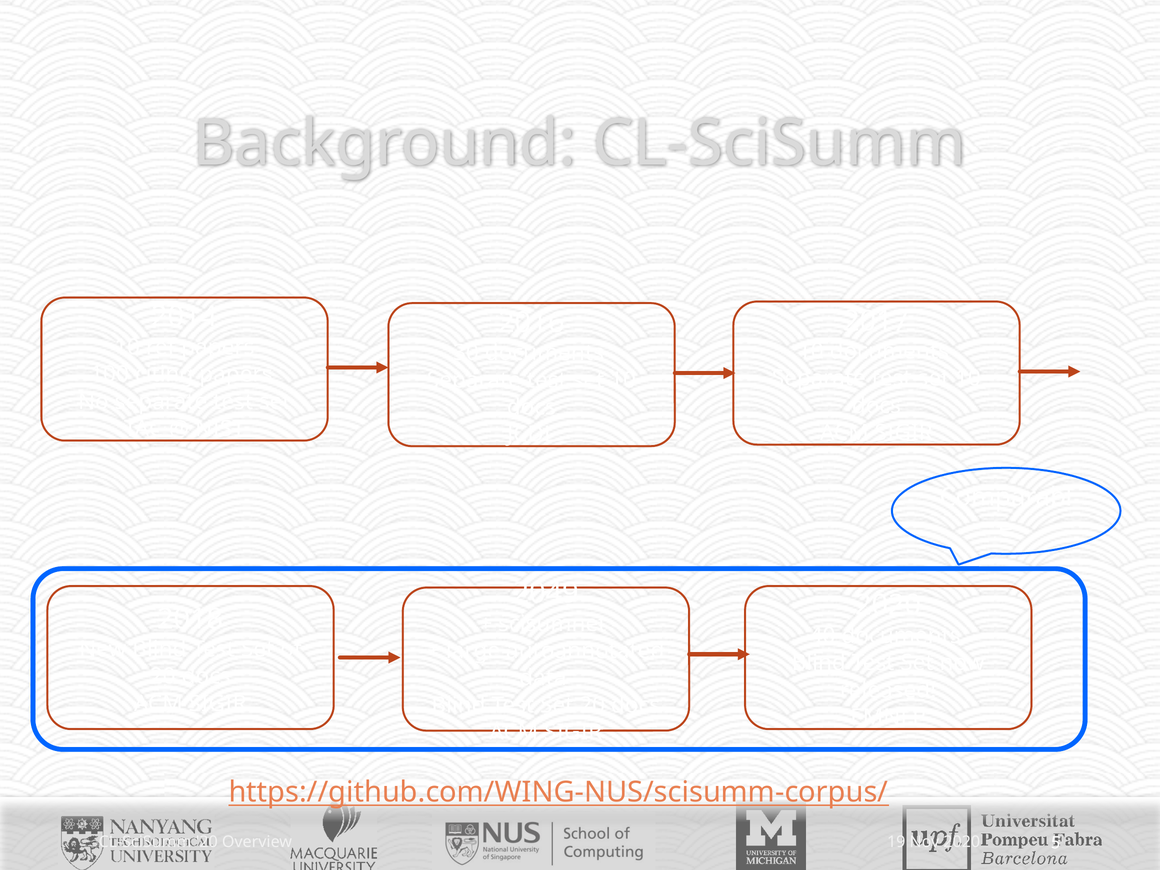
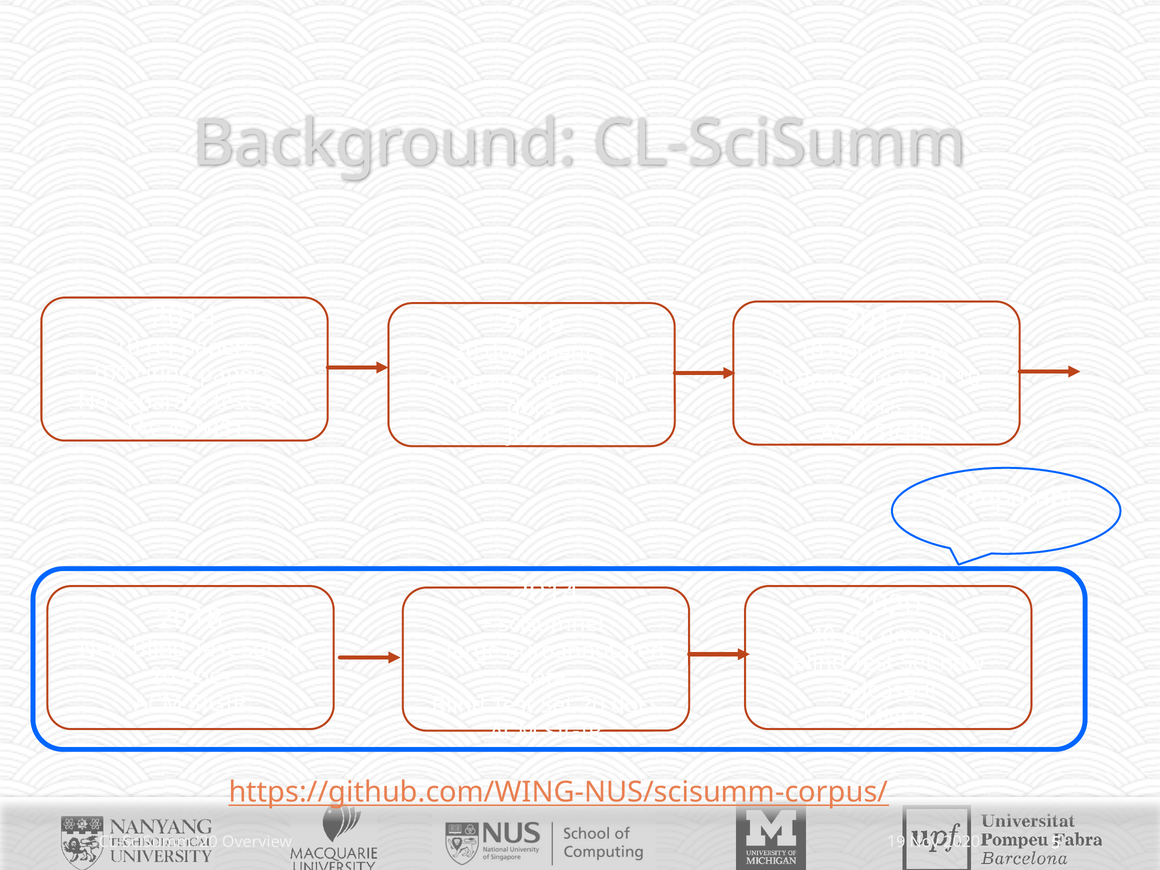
2049 at (546, 593): 2049 -> 2014
